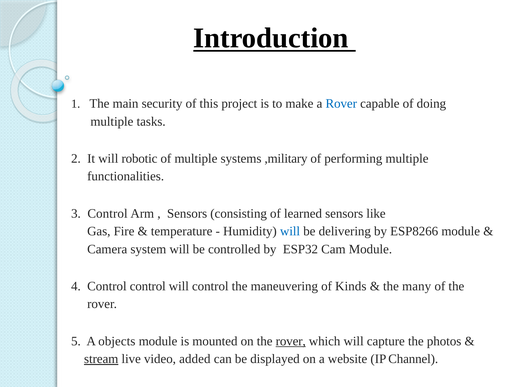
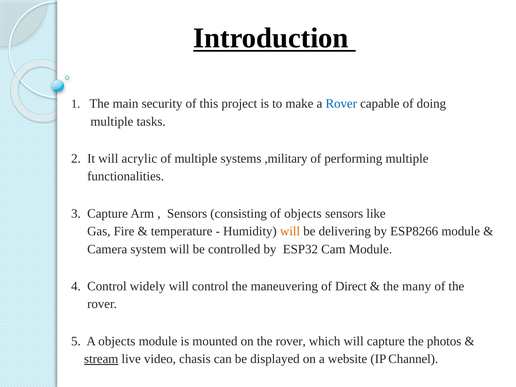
robotic: robotic -> acrylic
3 Control: Control -> Capture
of learned: learned -> objects
will at (290, 231) colour: blue -> orange
Control control: control -> widely
Kinds: Kinds -> Direct
rover at (291, 341) underline: present -> none
added: added -> chasis
